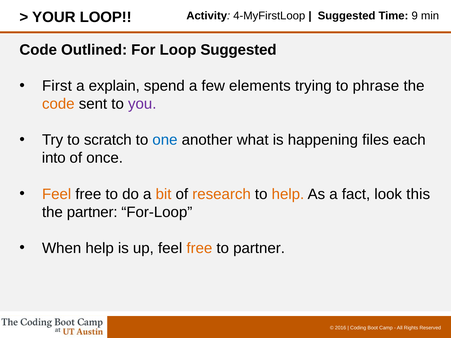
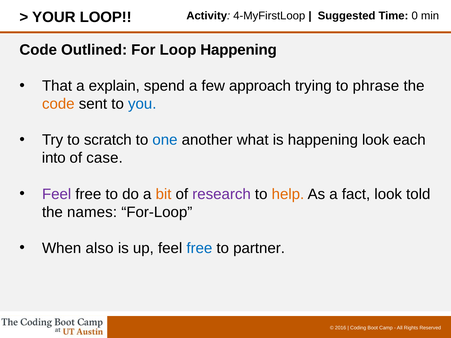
9: 9 -> 0
Loop Suggested: Suggested -> Happening
First: First -> That
elements: elements -> approach
you colour: purple -> blue
happening files: files -> look
once: once -> case
Feel at (57, 194) colour: orange -> purple
research colour: orange -> purple
this: this -> told
the partner: partner -> names
When help: help -> also
free at (199, 248) colour: orange -> blue
